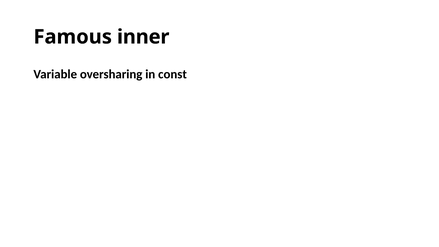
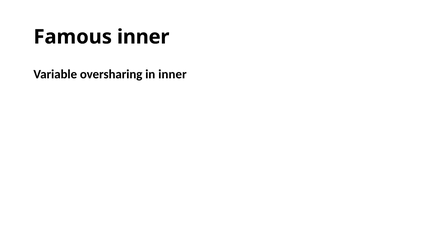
in const: const -> inner
